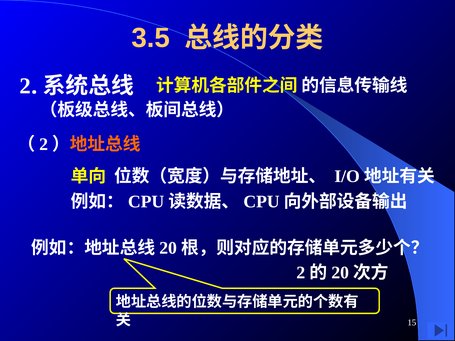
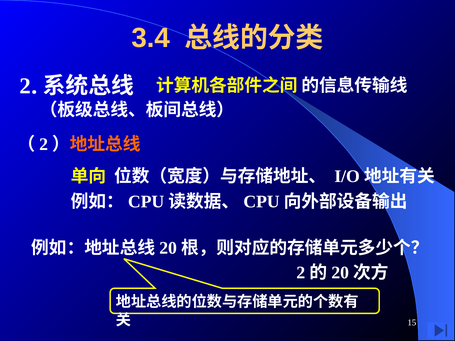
3.5: 3.5 -> 3.4
